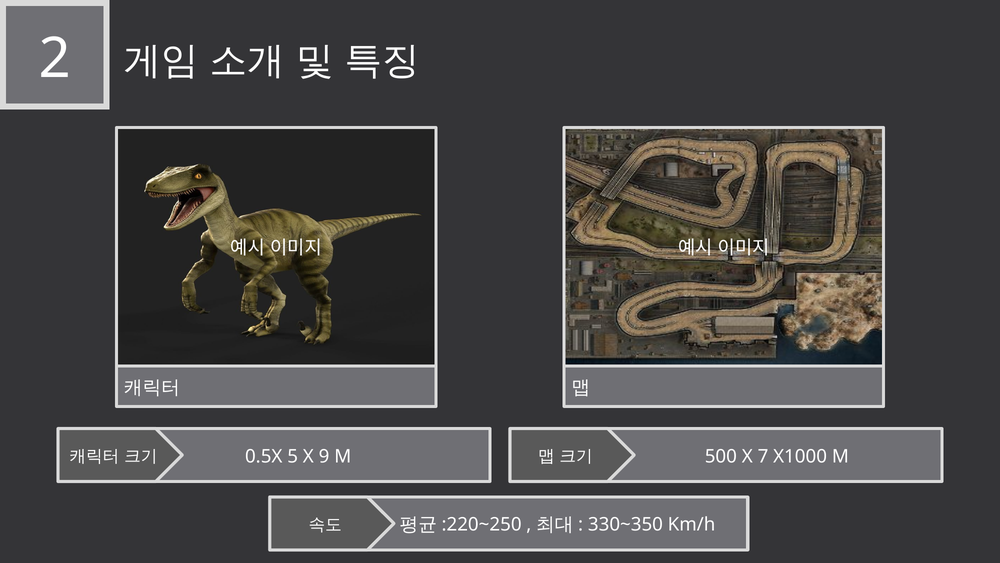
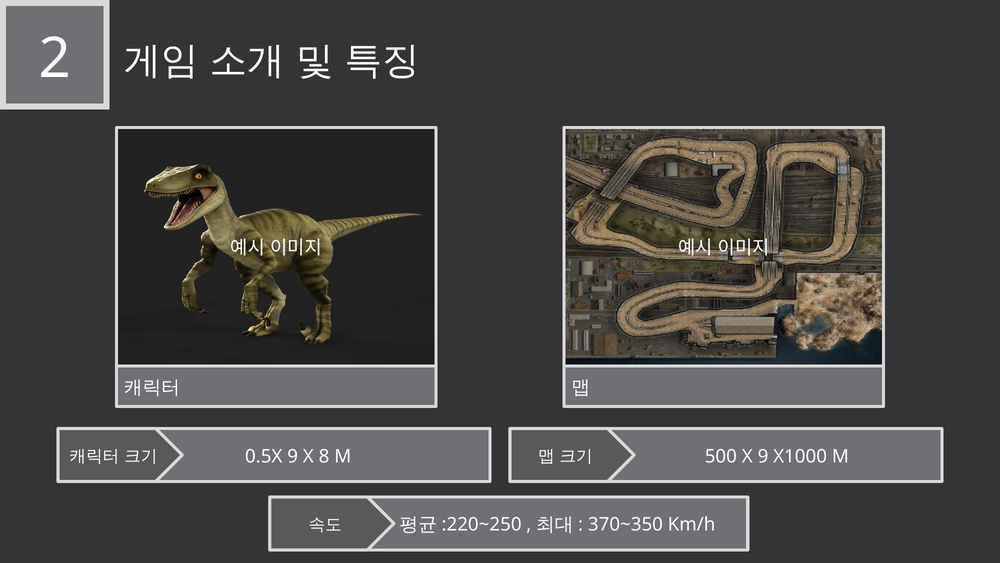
0.5X 5: 5 -> 9
9: 9 -> 8
X 7: 7 -> 9
330~350: 330~350 -> 370~350
